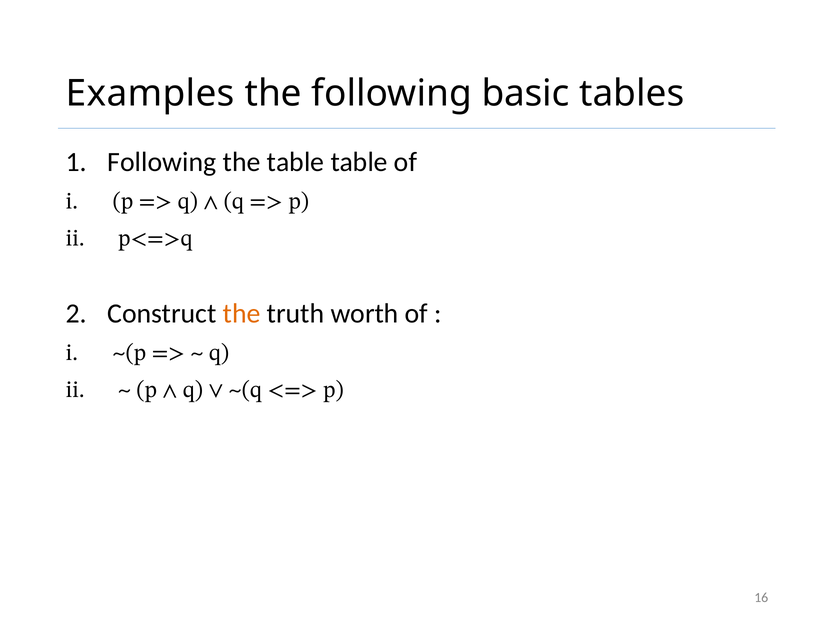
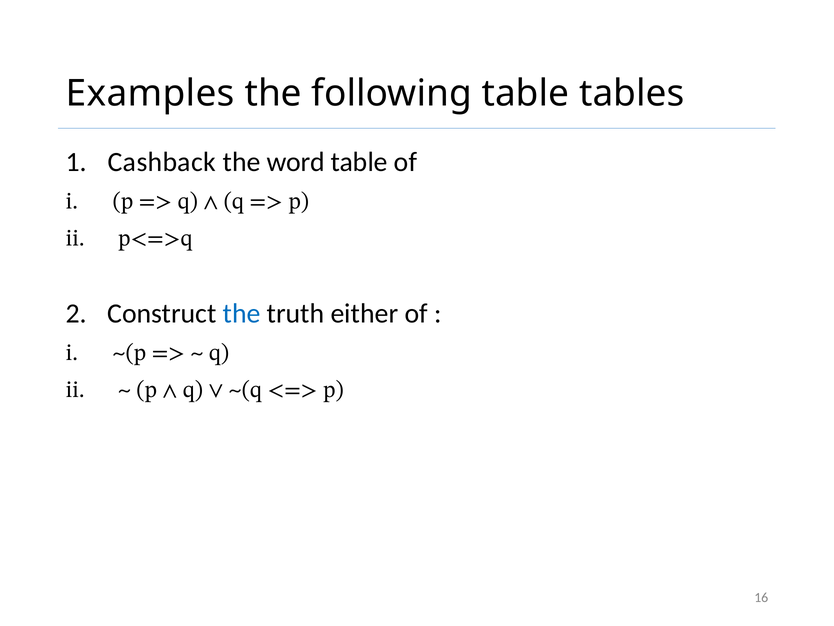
following basic: basic -> table
Following at (162, 162): Following -> Cashback
the table: table -> word
the at (242, 313) colour: orange -> blue
worth: worth -> either
